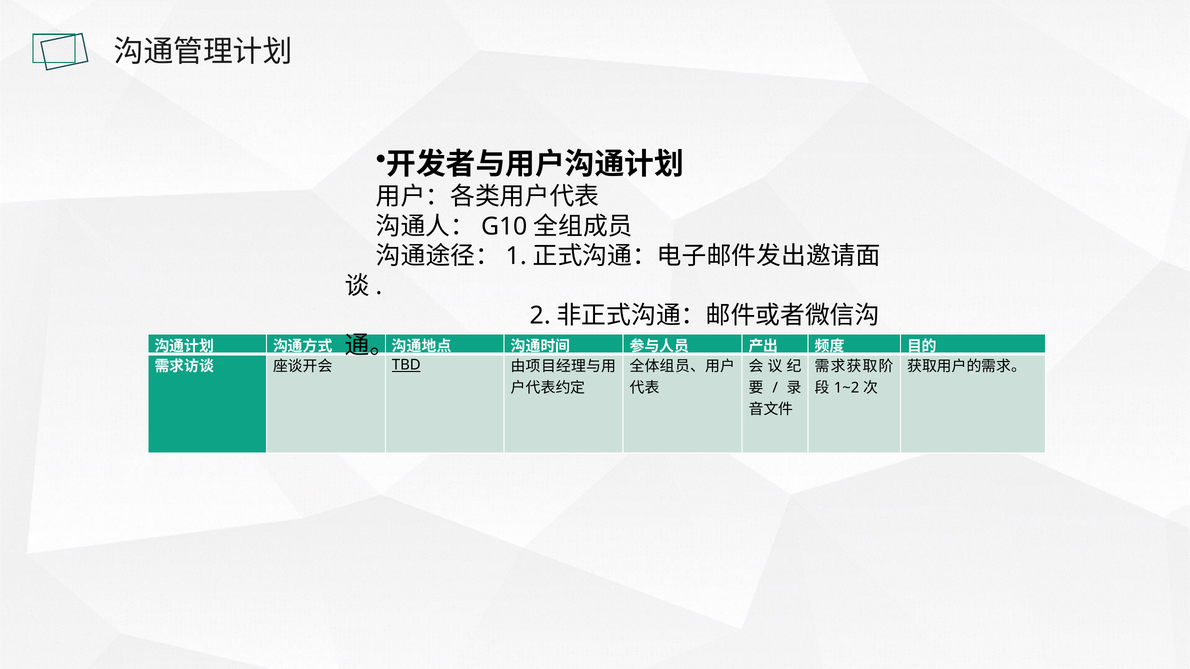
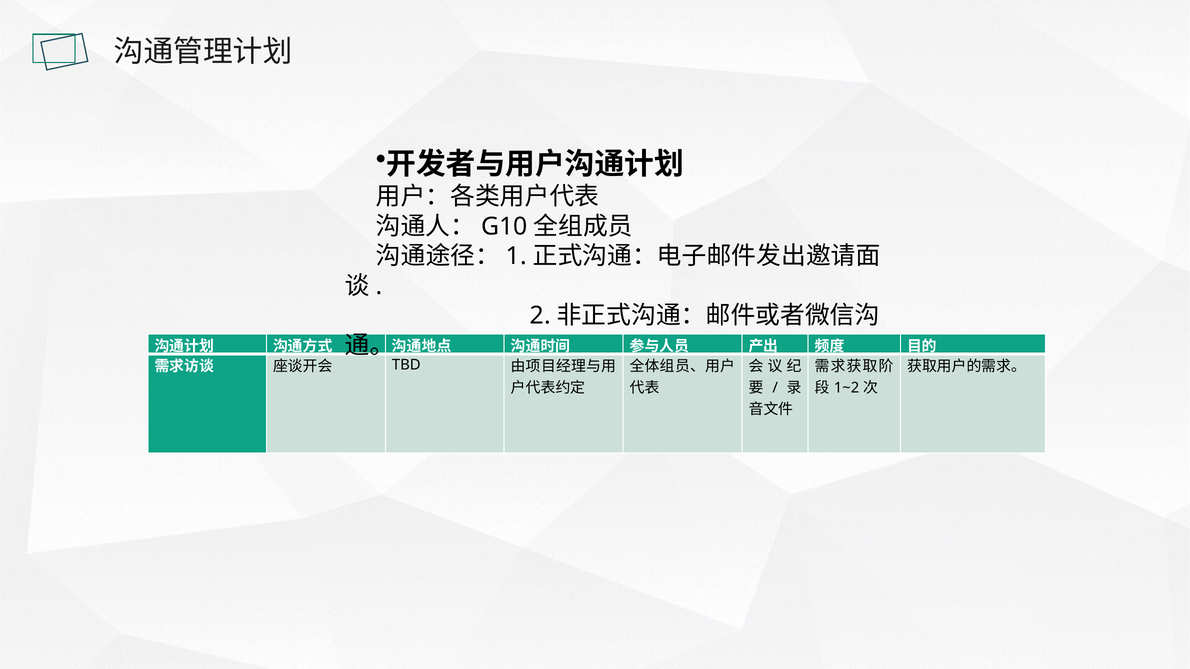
TBD underline: present -> none
